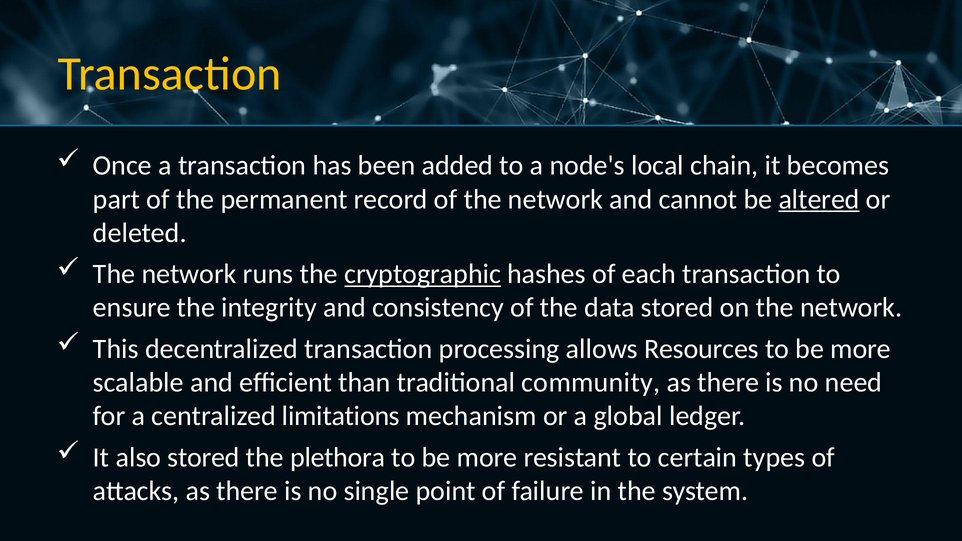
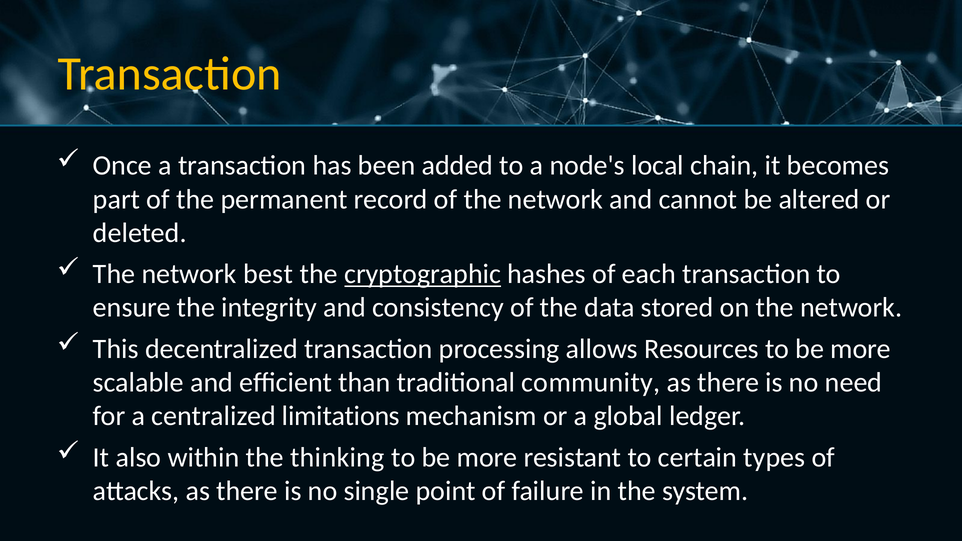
altered underline: present -> none
runs: runs -> best
also stored: stored -> within
plethora: plethora -> thinking
